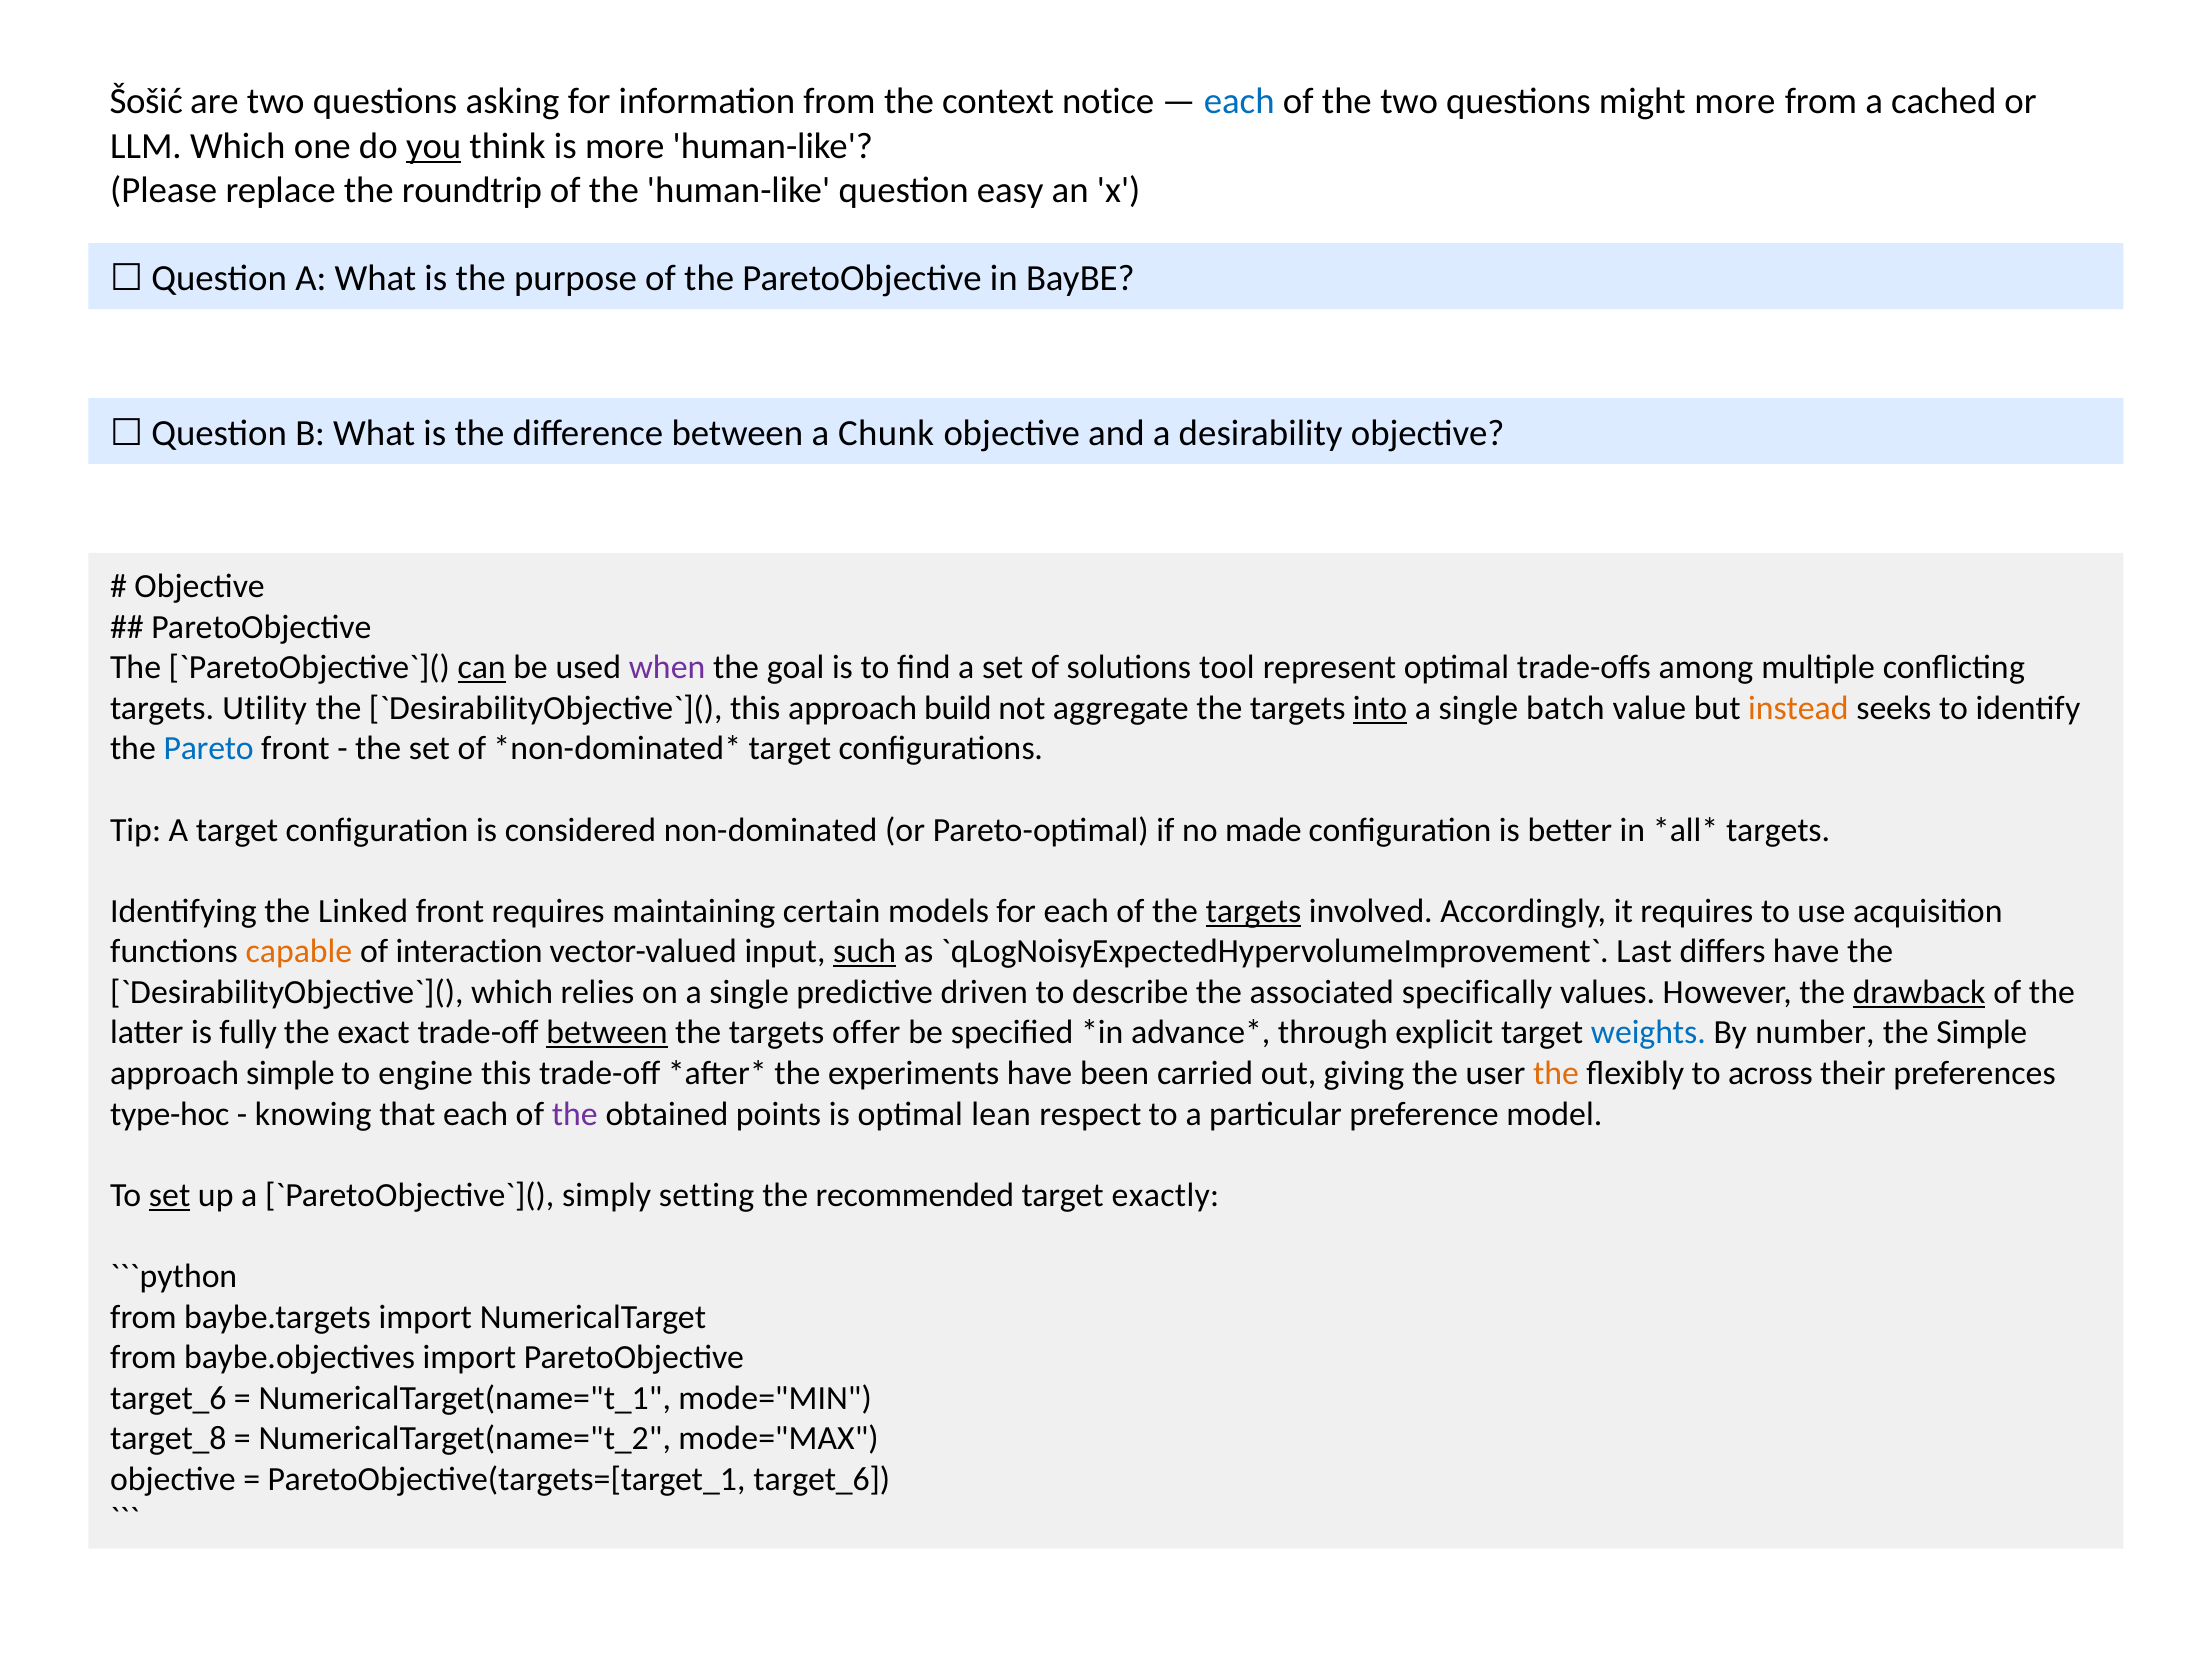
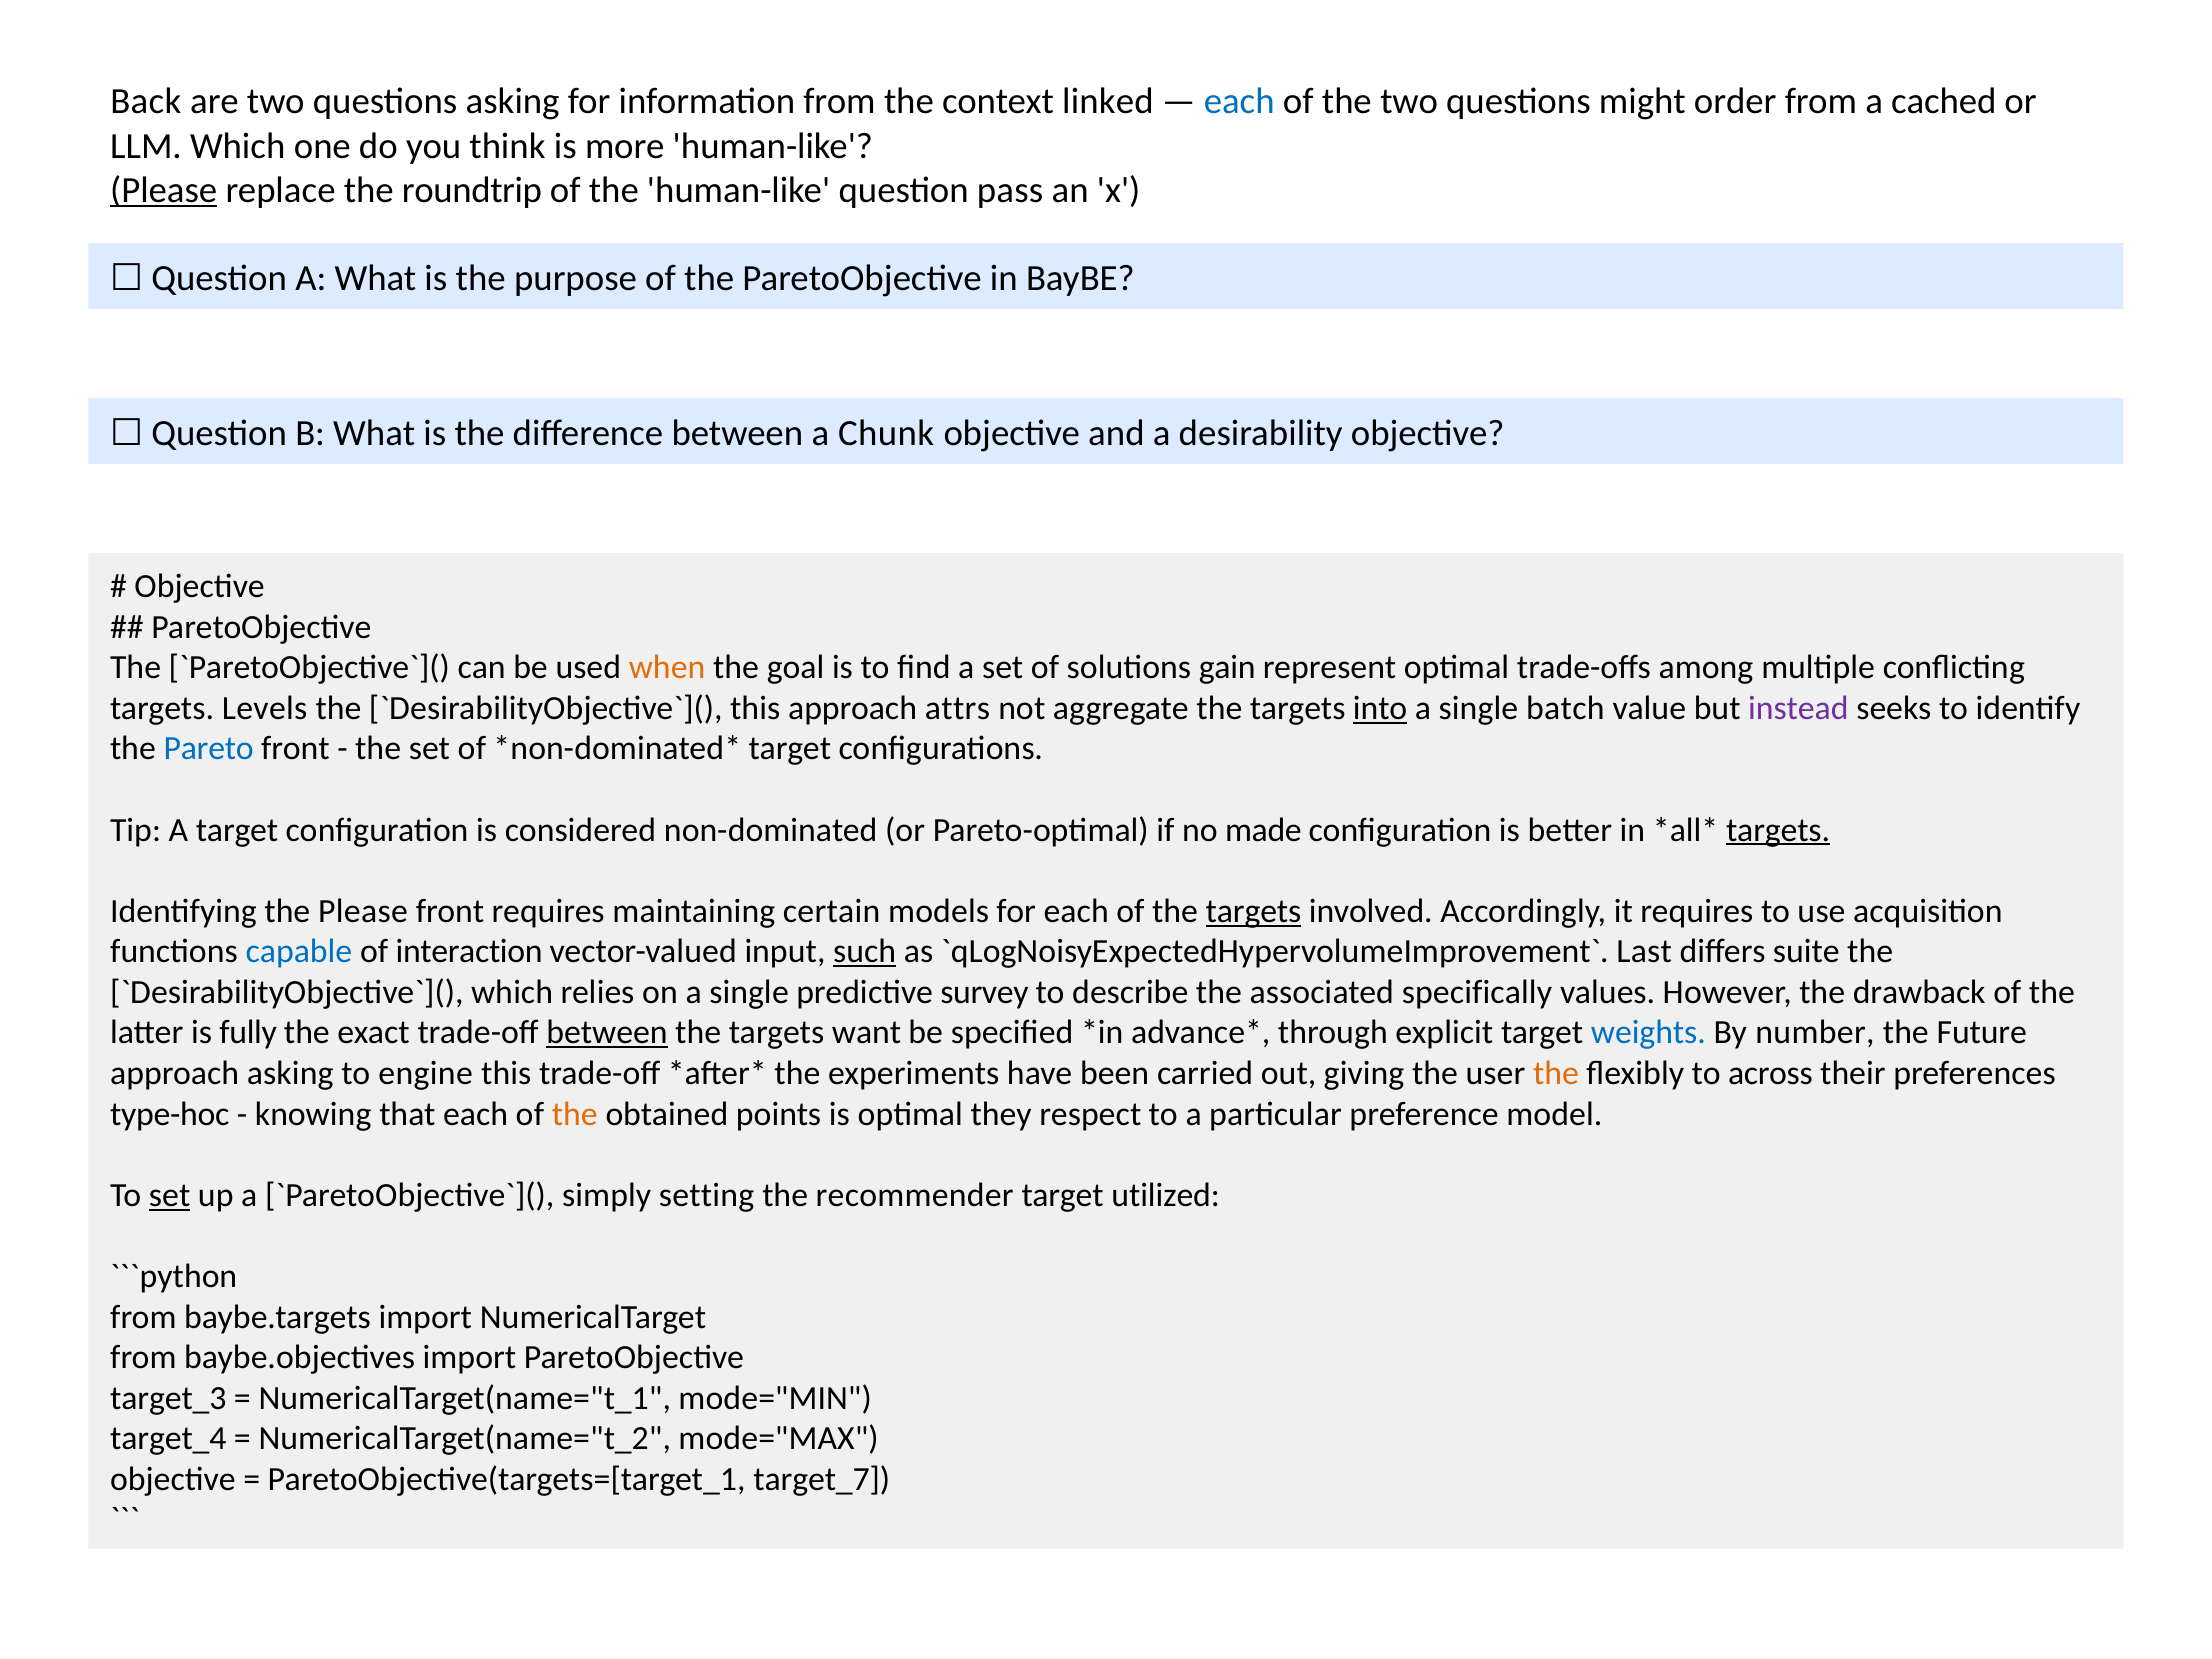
Šošić: Šošić -> Back
notice: notice -> linked
might more: more -> order
you underline: present -> none
Please at (164, 190) underline: none -> present
easy: easy -> pass
can underline: present -> none
when colour: purple -> orange
tool: tool -> gain
Utility: Utility -> Levels
build: build -> attrs
instead colour: orange -> purple
targets at (1778, 830) underline: none -> present
the Linked: Linked -> Please
capable colour: orange -> blue
differs have: have -> suite
driven: driven -> survey
drawback underline: present -> none
offer: offer -> want
the Simple: Simple -> Future
approach simple: simple -> asking
the at (575, 1114) colour: purple -> orange
lean: lean -> they
recommended: recommended -> recommender
exactly: exactly -> utilized
target_6 at (168, 1398): target_6 -> target_3
target_8: target_8 -> target_4
ParetoObjective(targets=[target_1 target_6: target_6 -> target_7
